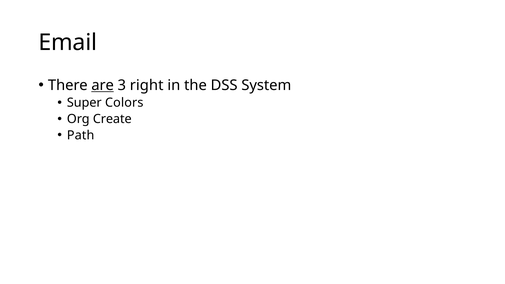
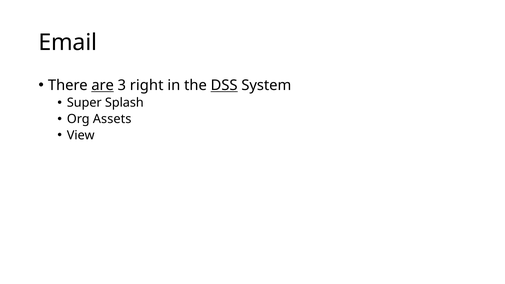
DSS underline: none -> present
Colors: Colors -> Splash
Create: Create -> Assets
Path: Path -> View
